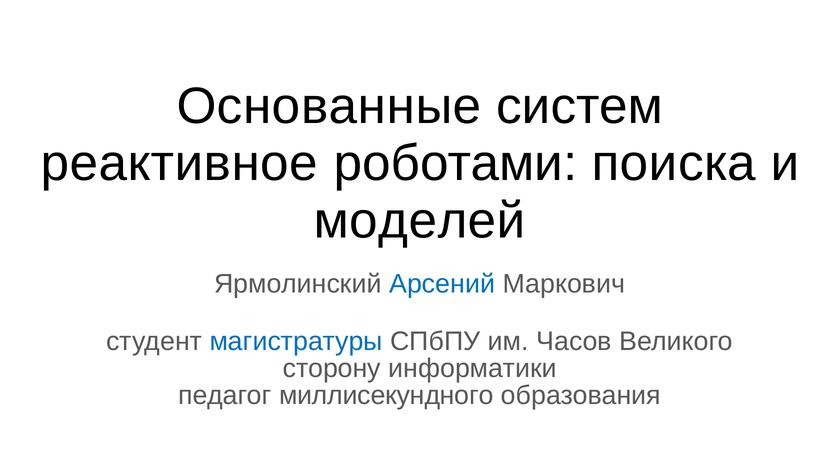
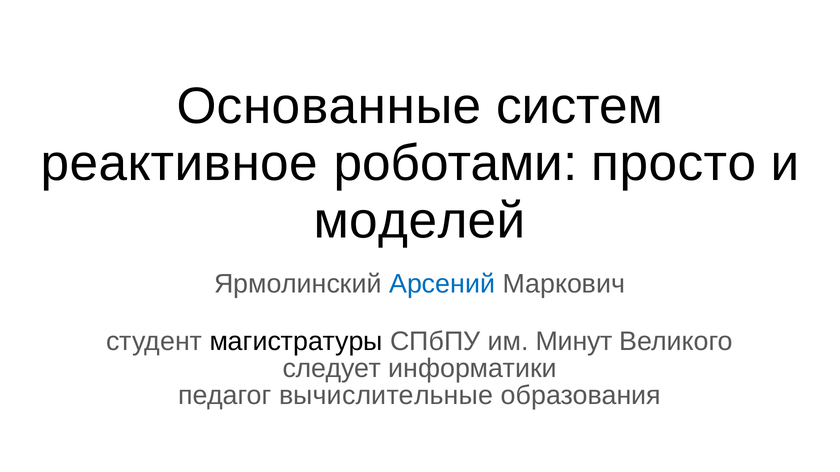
поиска: поиска -> просто
магистратуры colour: blue -> black
Часов: Часов -> Минут
сторону: сторону -> следует
миллисекундного: миллисекундного -> вычислительные
